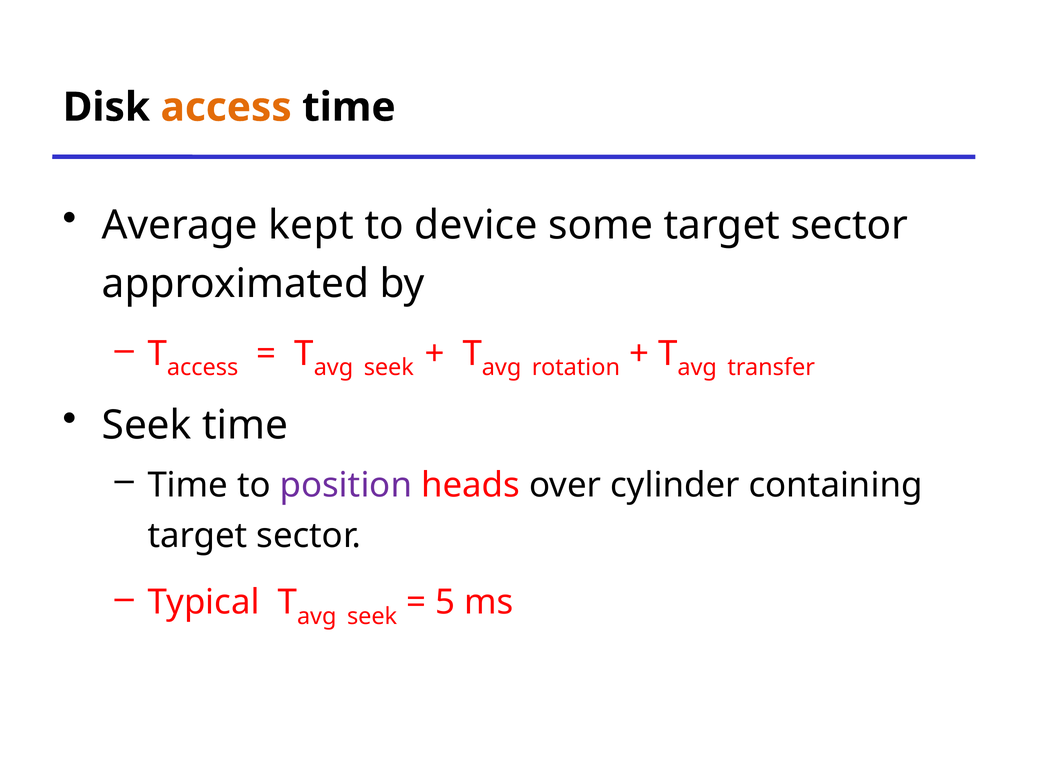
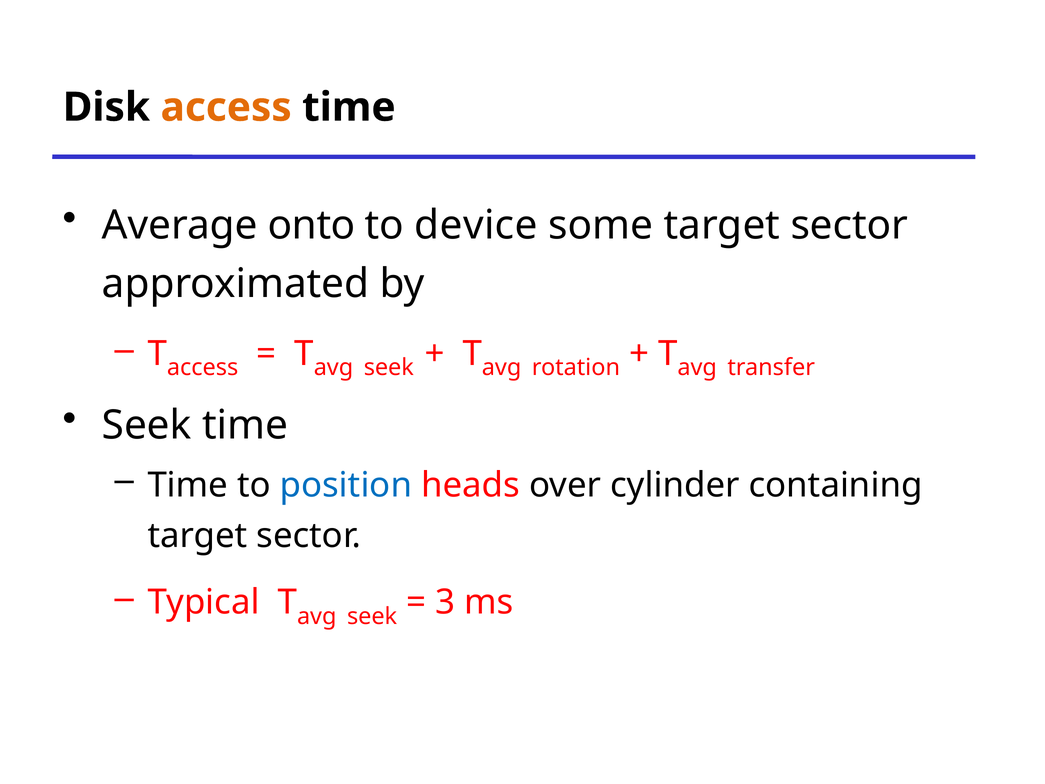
kept: kept -> onto
position colour: purple -> blue
5: 5 -> 3
